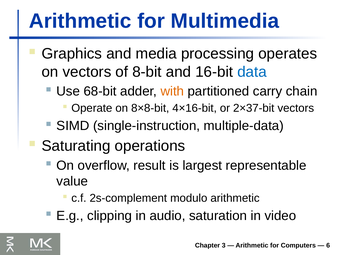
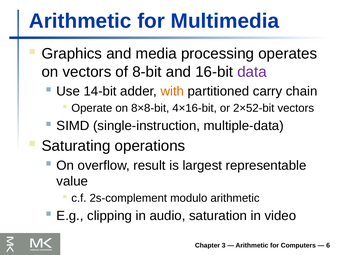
data colour: blue -> purple
68-bit: 68-bit -> 14-bit
2×37-bit: 2×37-bit -> 2×52-bit
